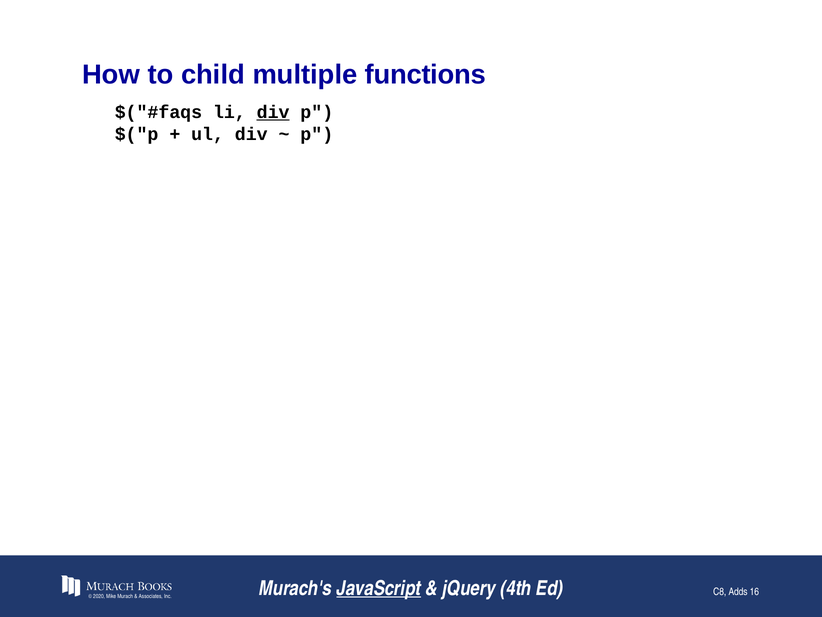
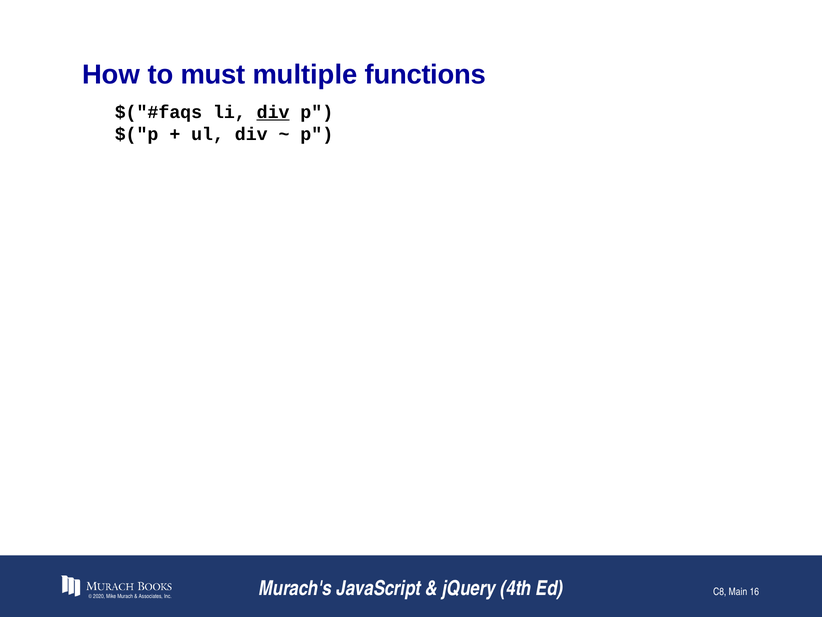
child: child -> must
JavaScript underline: present -> none
Adds: Adds -> Main
